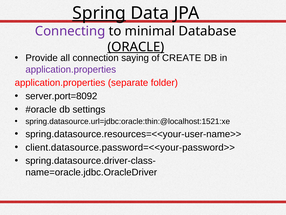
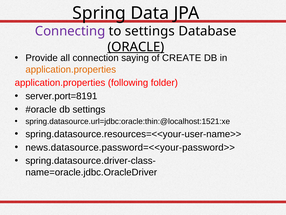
Spring underline: present -> none
to minimal: minimal -> settings
application.properties at (71, 69) colour: purple -> orange
separate: separate -> following
server.port=8092: server.port=8092 -> server.port=8191
client.datasource.password=<<your-password>>: client.datasource.password=<<your-password>> -> news.datasource.password=<<your-password>>
